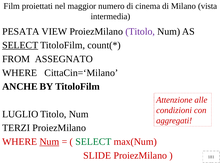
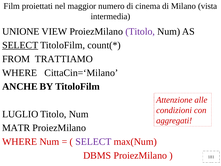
PESATA: PESATA -> UNIONE
ASSEGNATO: ASSEGNATO -> TRATTIAMO
TERZI: TERZI -> MATR
Num at (49, 141) underline: present -> none
SELECT at (93, 141) colour: green -> purple
SLIDE: SLIDE -> DBMS
